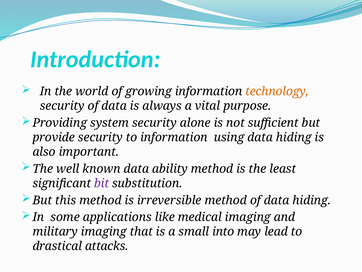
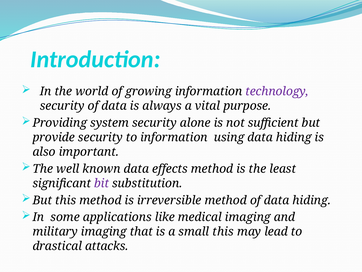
technology colour: orange -> purple
ability: ability -> effects
small into: into -> this
